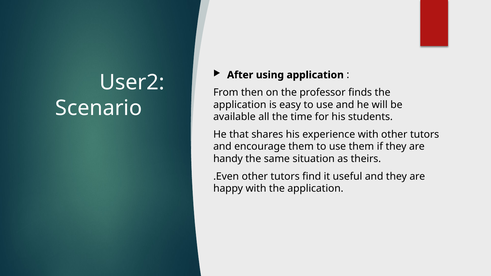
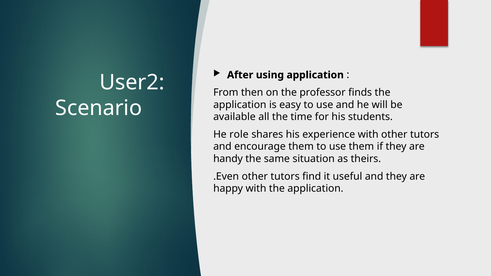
that: that -> role
